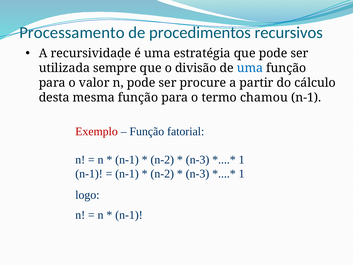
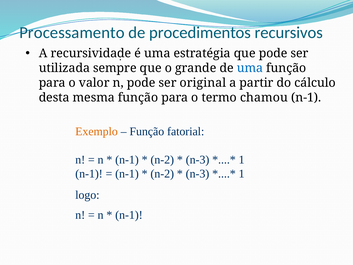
divisão: divisão -> grande
procure: procure -> original
Exemplo colour: red -> orange
